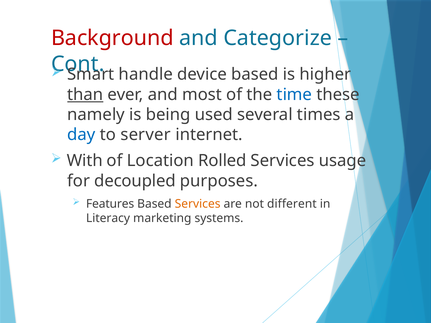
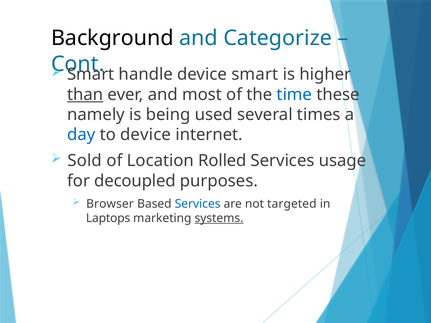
Background colour: red -> black
device based: based -> smart
to server: server -> device
With: With -> Sold
Features: Features -> Browser
Services at (198, 204) colour: orange -> blue
different: different -> targeted
Literacy: Literacy -> Laptops
systems underline: none -> present
